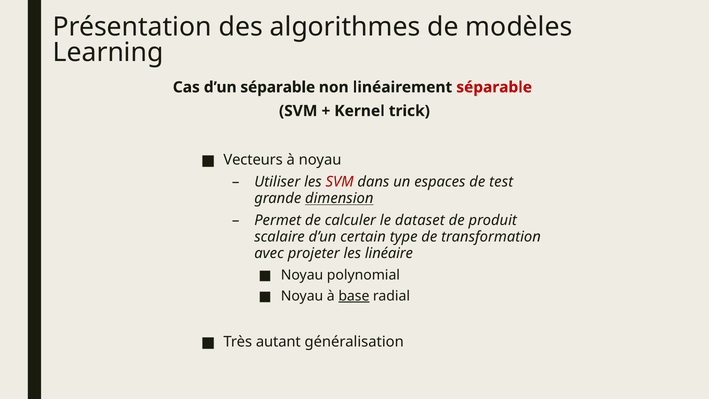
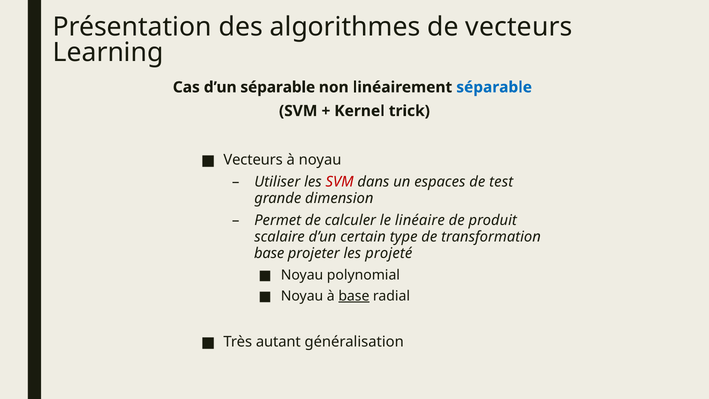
de modèles: modèles -> vecteurs
séparable at (494, 87) colour: red -> blue
dimension underline: present -> none
dataset: dataset -> linéaire
avec at (269, 253): avec -> base
linéaire: linéaire -> projeté
